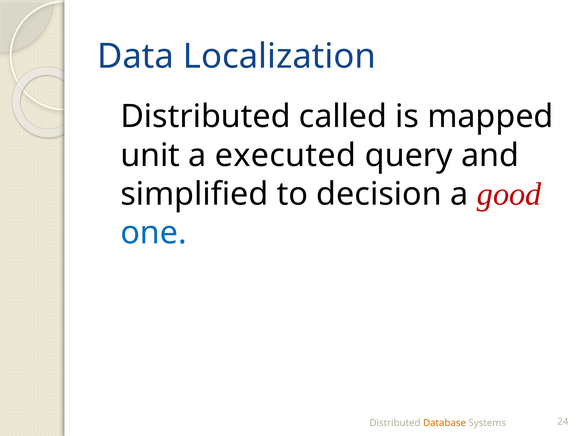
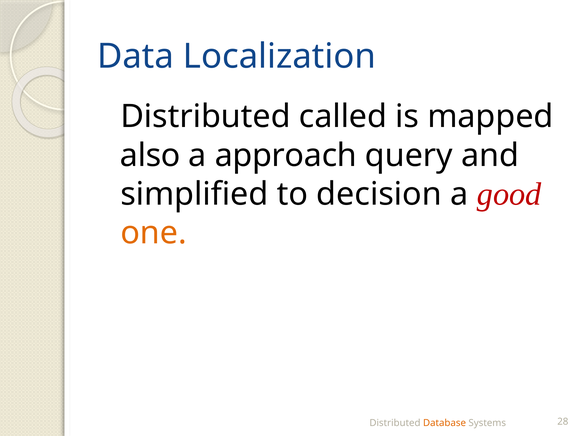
unit: unit -> also
executed: executed -> approach
one colour: blue -> orange
24: 24 -> 28
